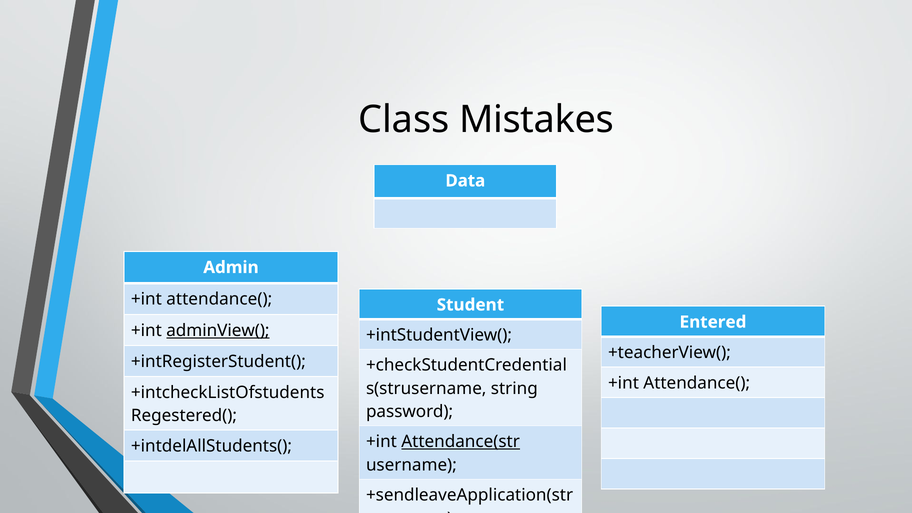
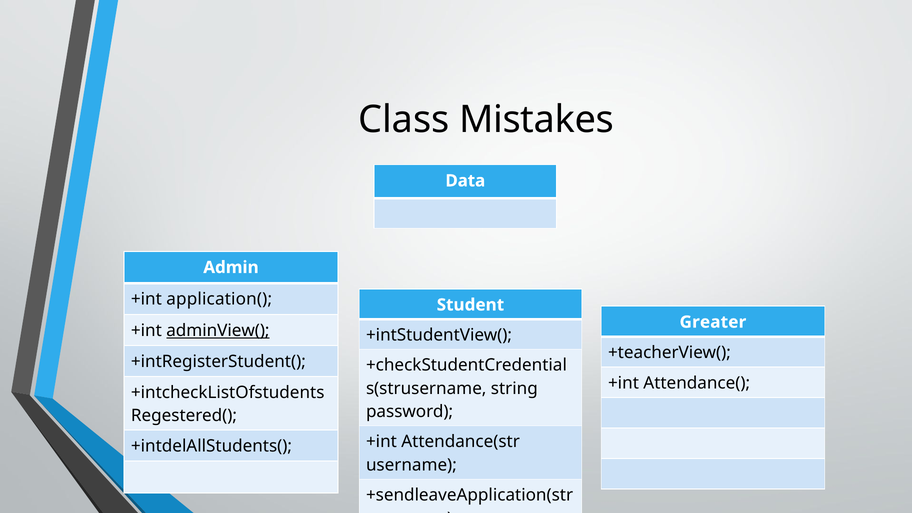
attendance( at (219, 299): attendance( -> application(
Entered: Entered -> Greater
Attendance(str underline: present -> none
